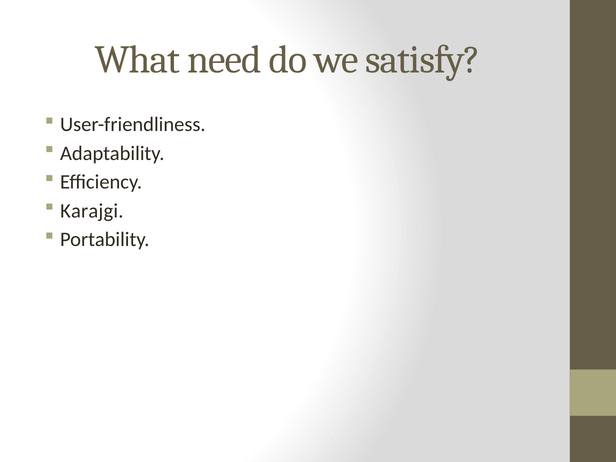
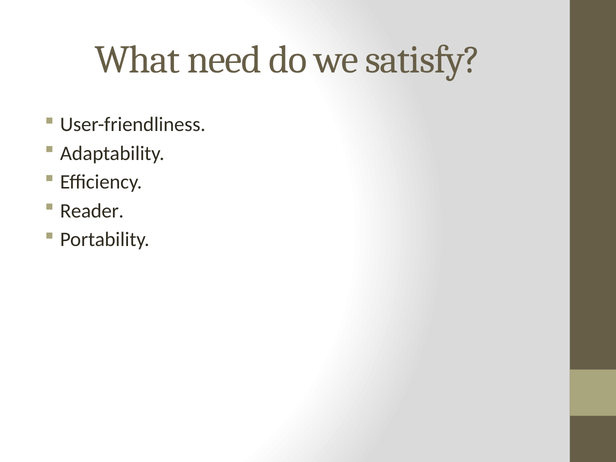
Karajgi: Karajgi -> Reader
